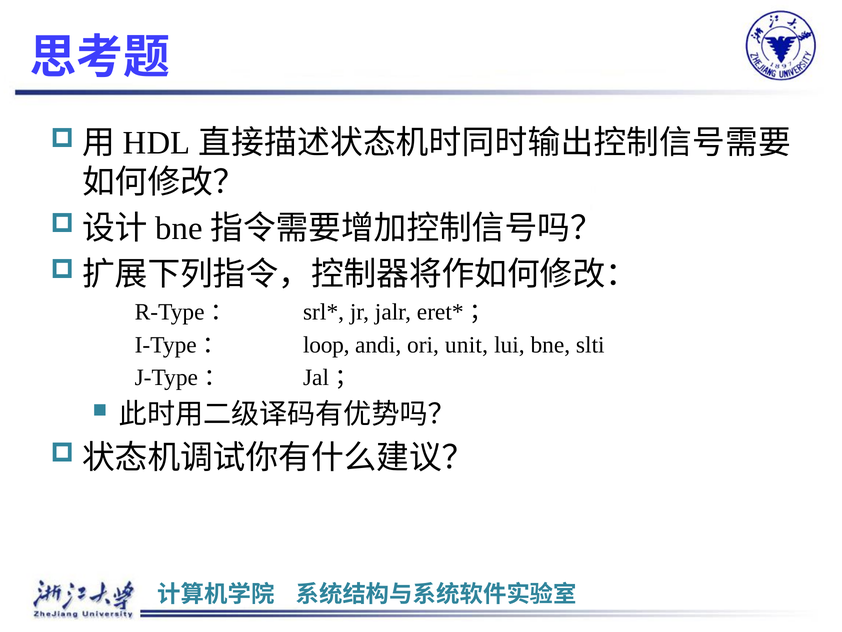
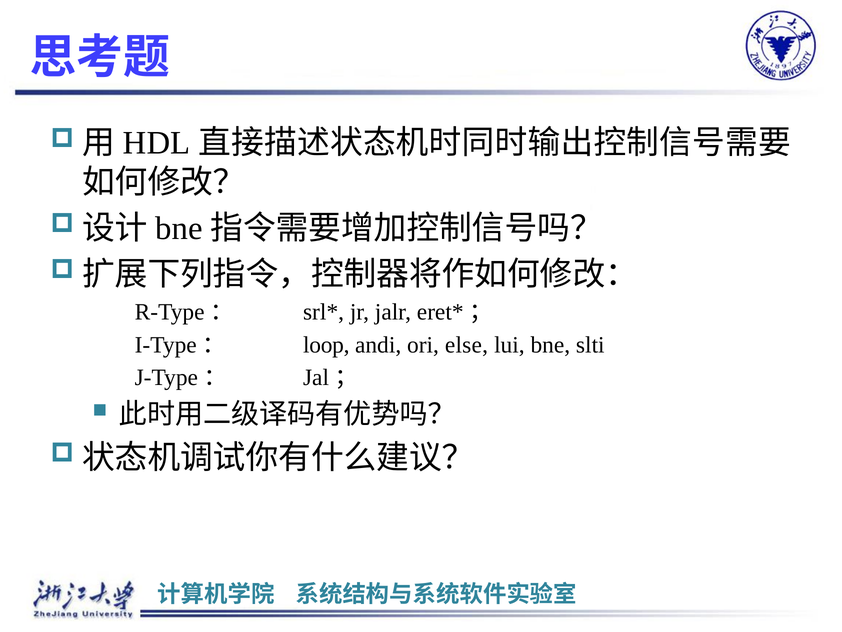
unit: unit -> else
